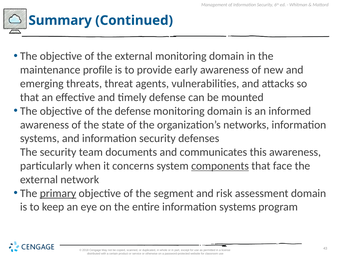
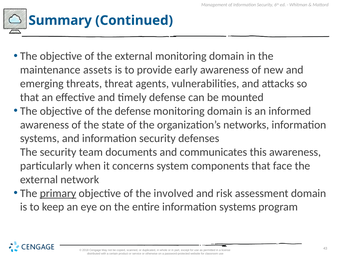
profile: profile -> assets
components underline: present -> none
segment: segment -> involved
